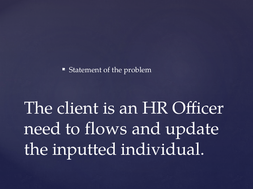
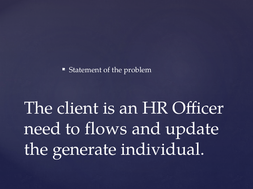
inputted: inputted -> generate
